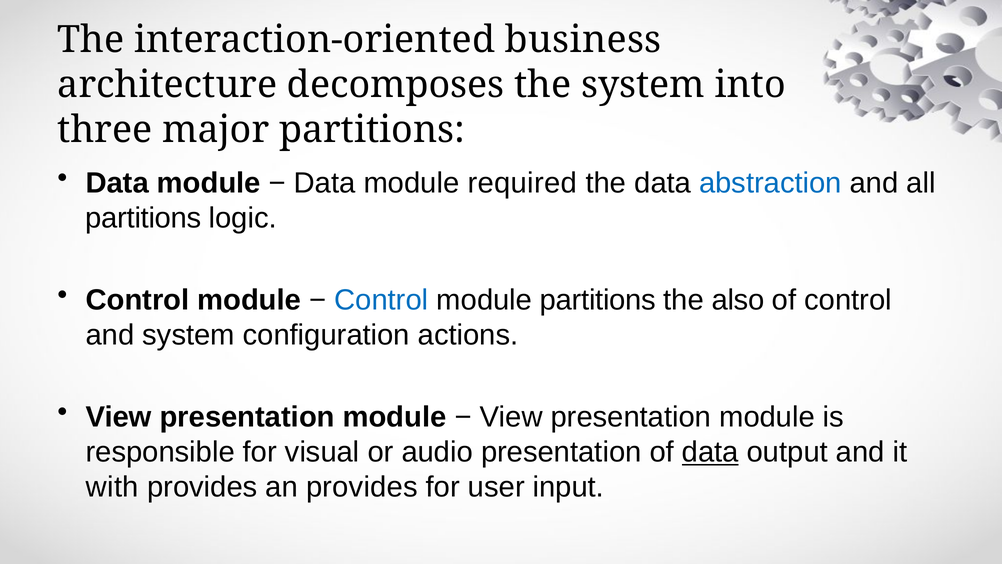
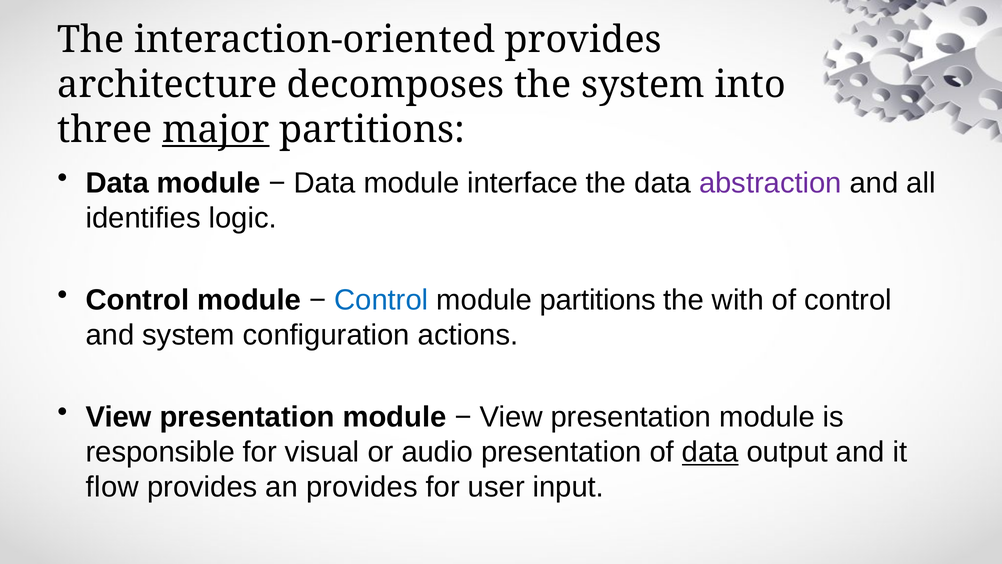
interaction-oriented business: business -> provides
major underline: none -> present
required: required -> interface
abstraction colour: blue -> purple
partitions at (143, 218): partitions -> identifies
also: also -> with
with: with -> flow
